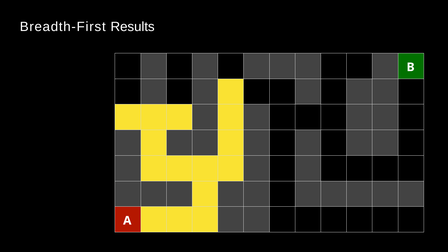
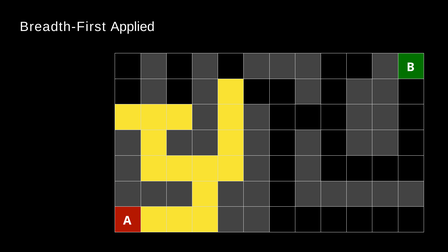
Results: Results -> Applied
